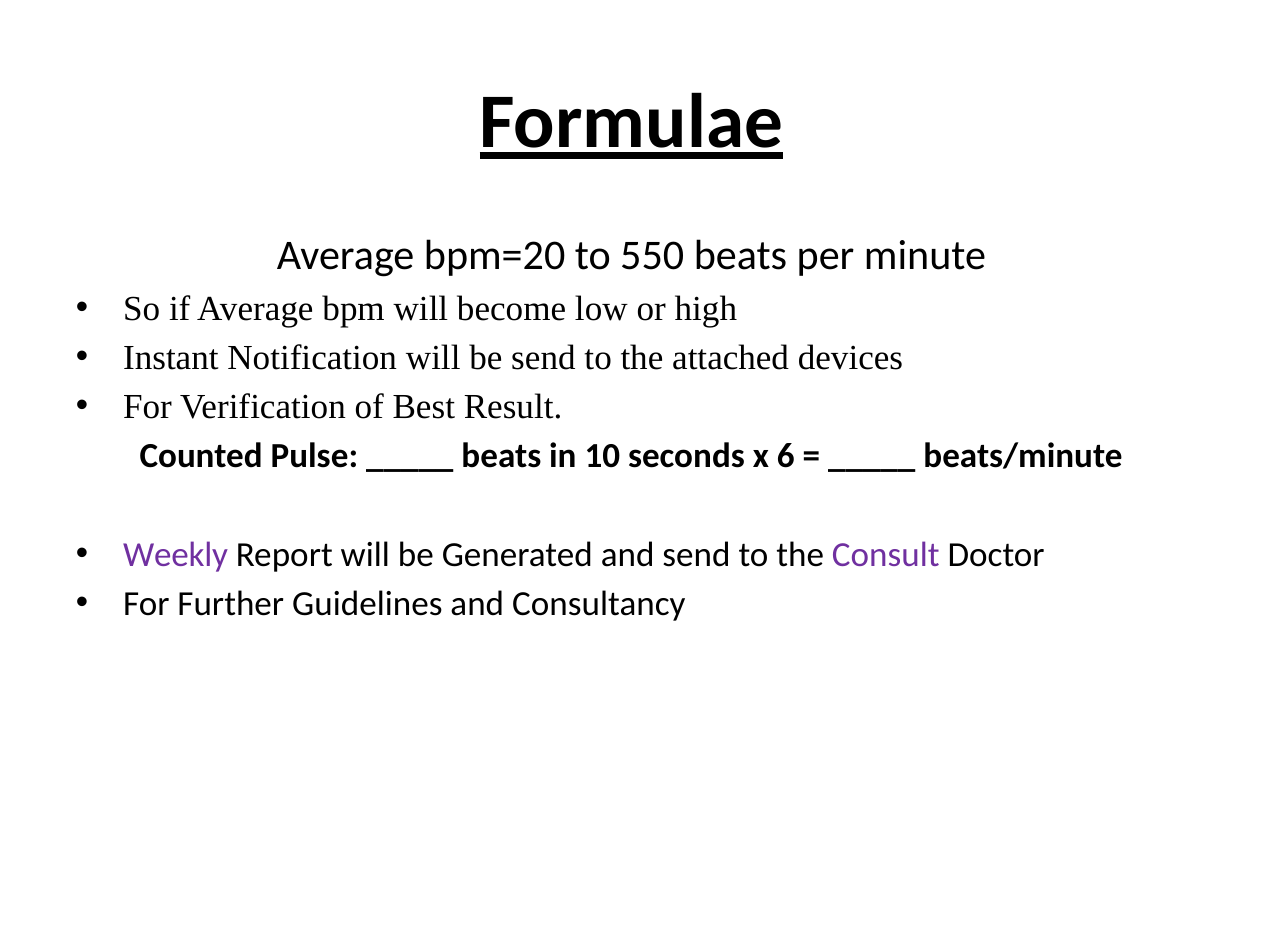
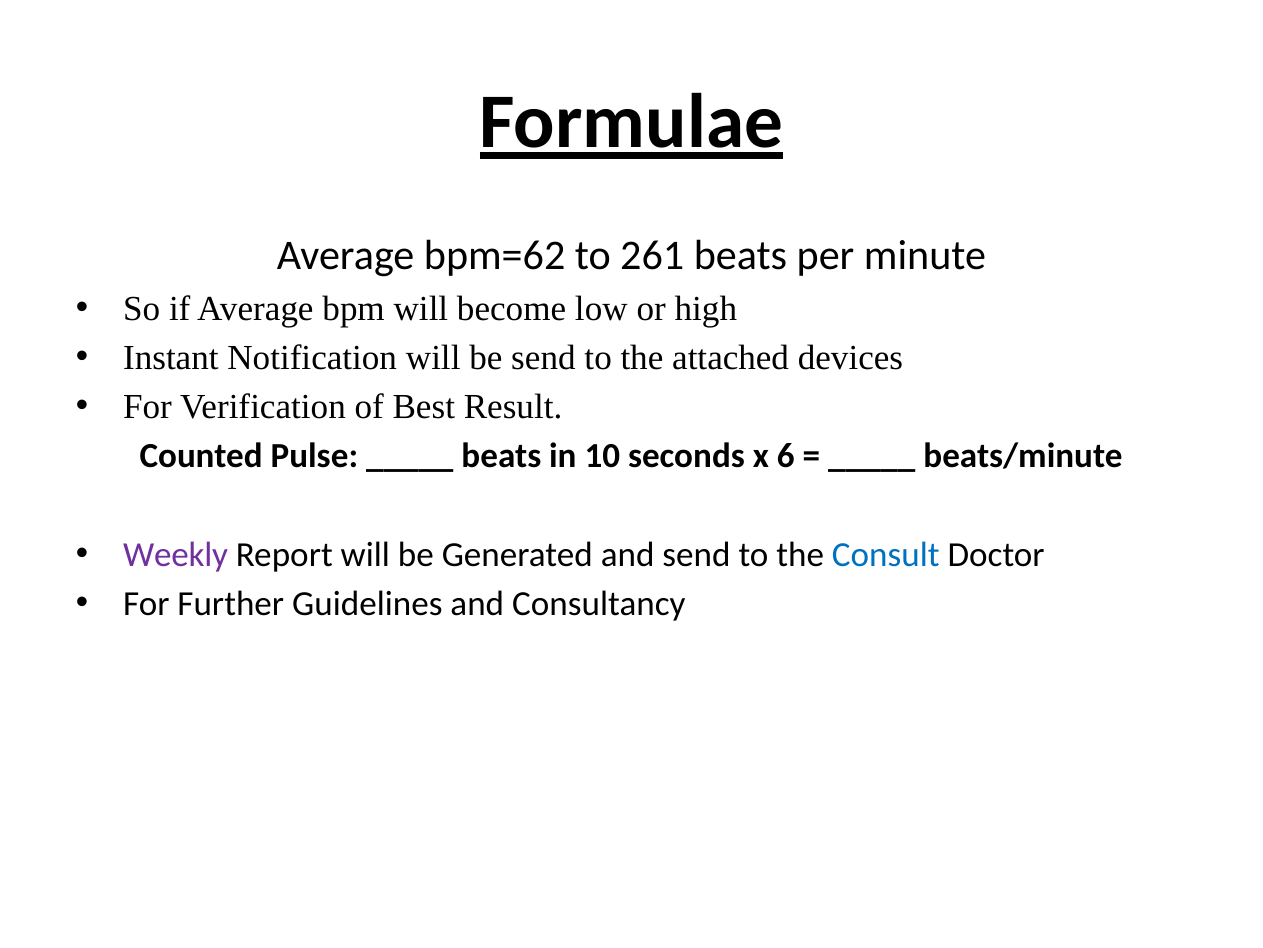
bpm=20: bpm=20 -> bpm=62
550: 550 -> 261
Consult colour: purple -> blue
